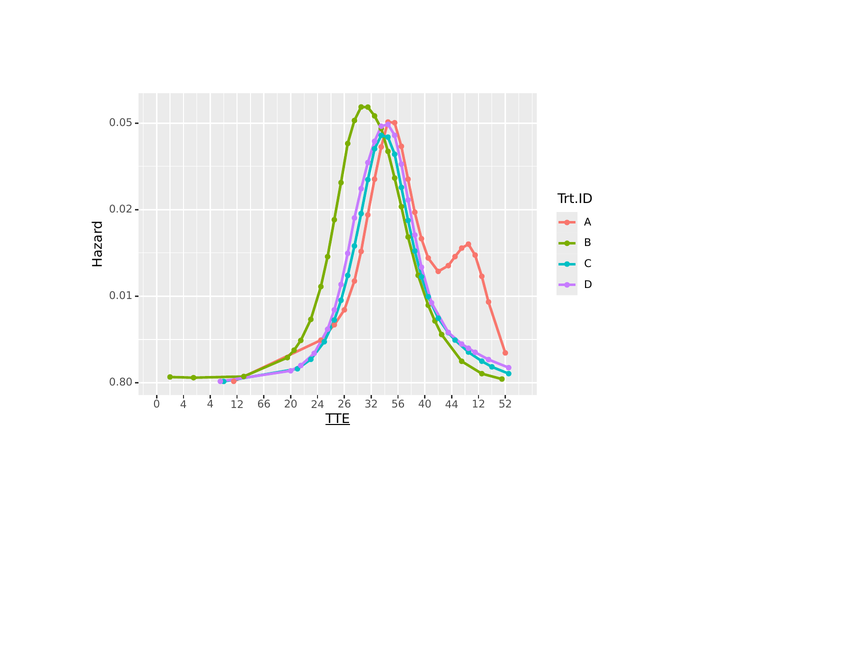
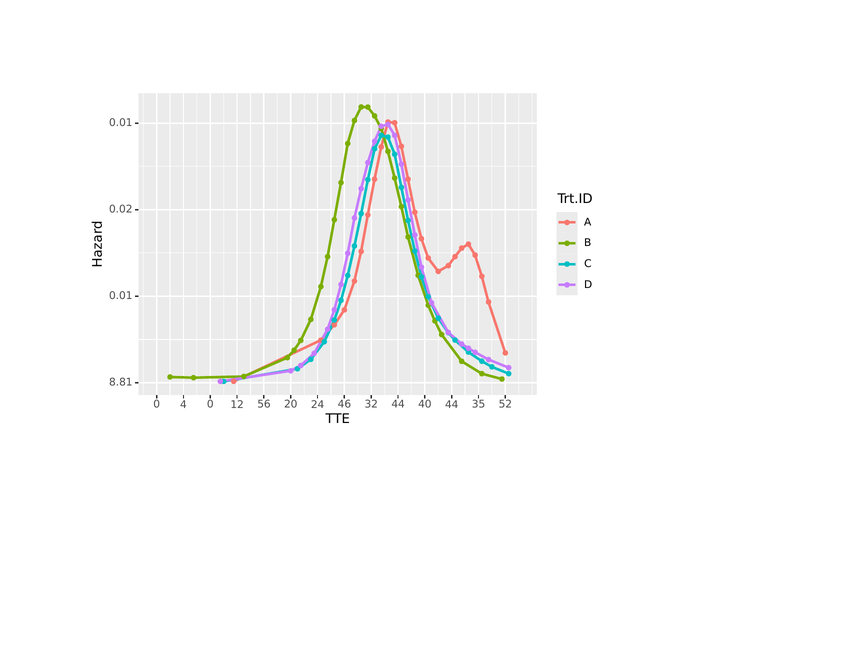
0.05 at (121, 123): 0.05 -> 0.01
0.80: 0.80 -> 8.81
4 4: 4 -> 0
66: 66 -> 56
26: 26 -> 46
32 56: 56 -> 44
44 12: 12 -> 35
TTE underline: present -> none
